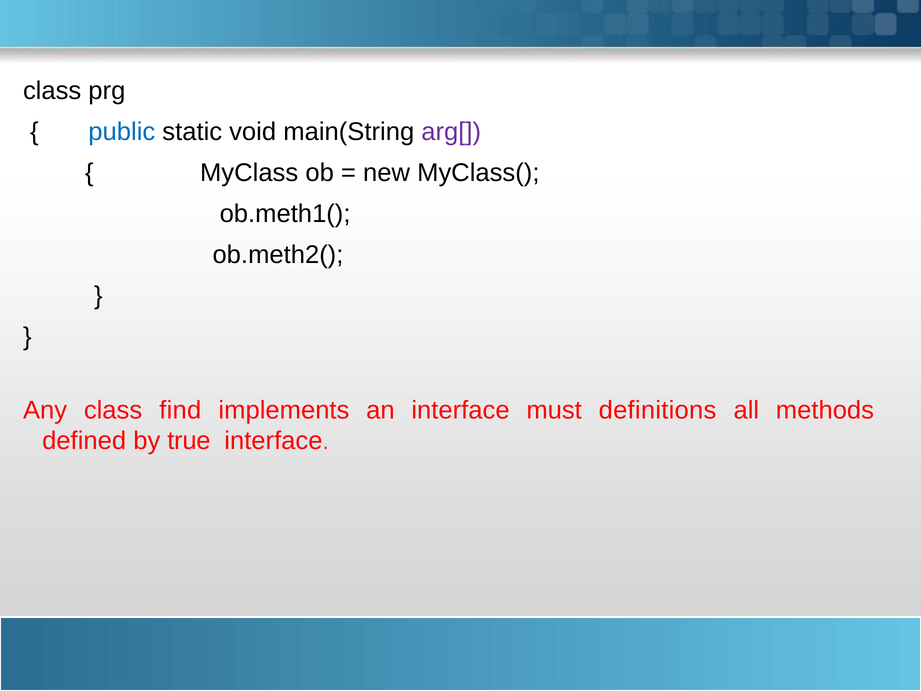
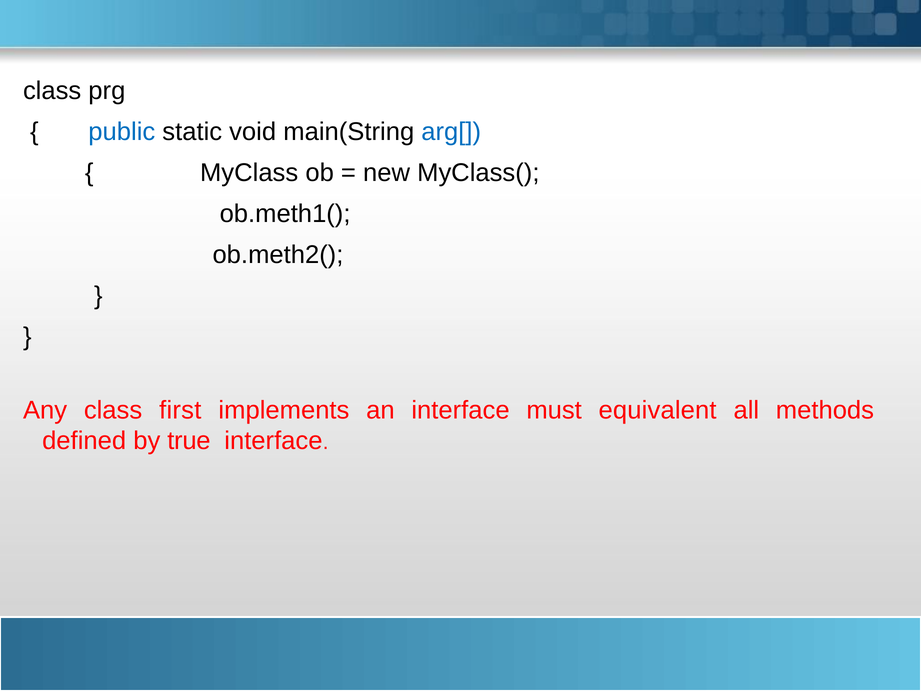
arg[ colour: purple -> blue
find: find -> first
definitions: definitions -> equivalent
